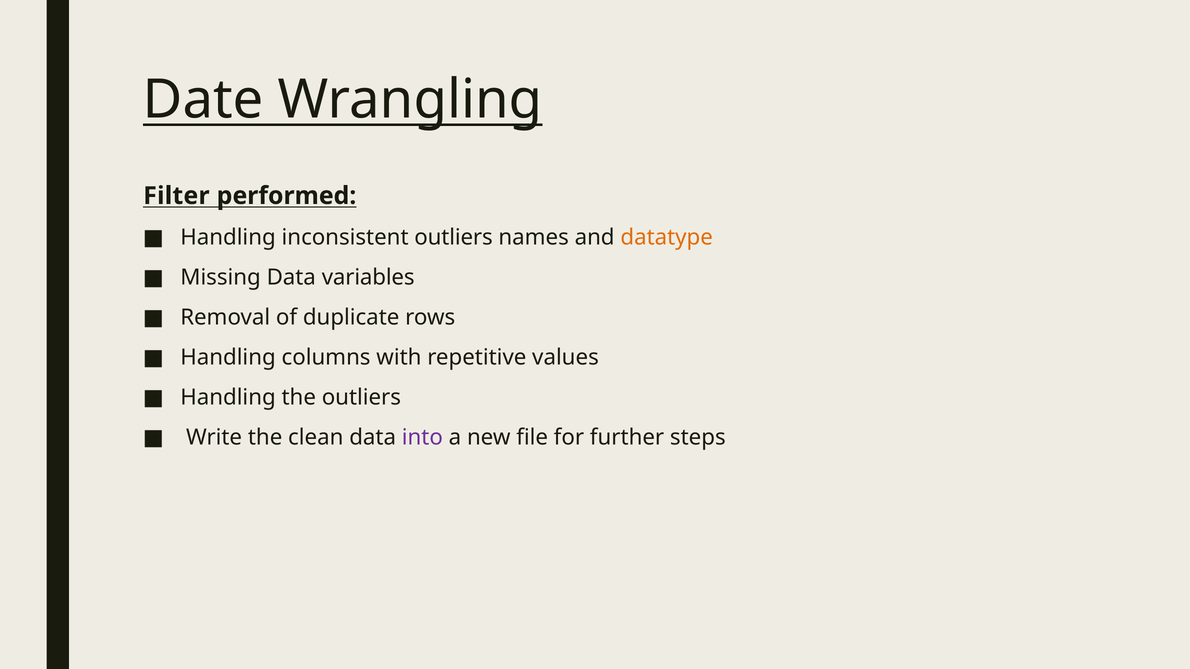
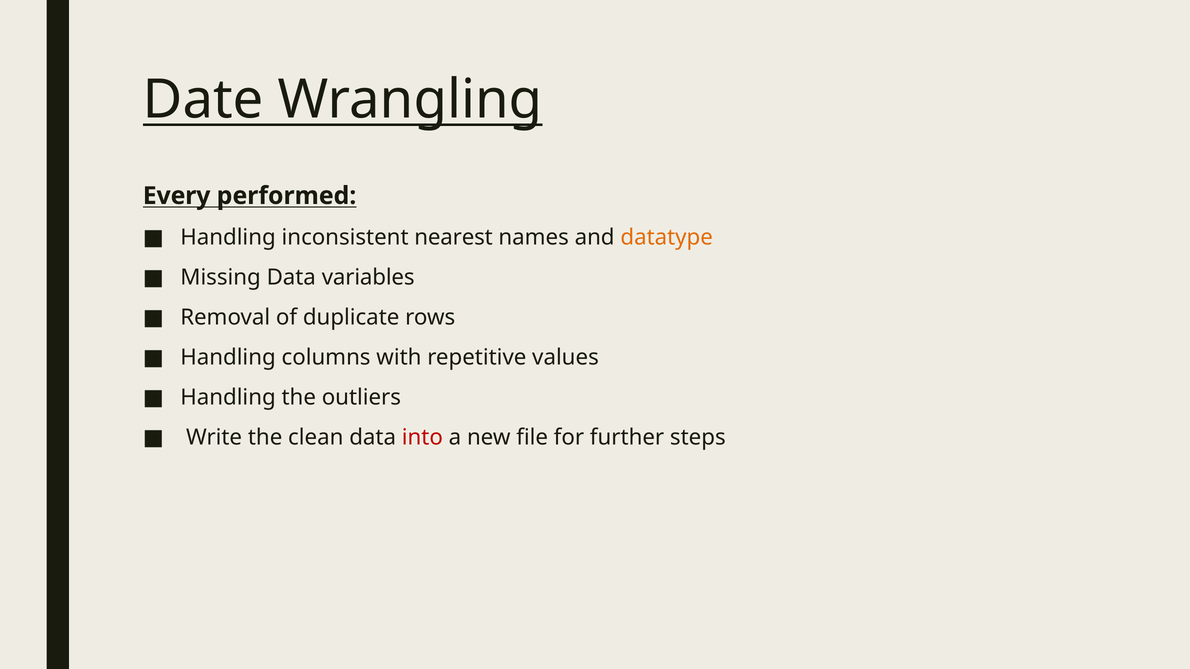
Filter: Filter -> Every
inconsistent outliers: outliers -> nearest
into colour: purple -> red
